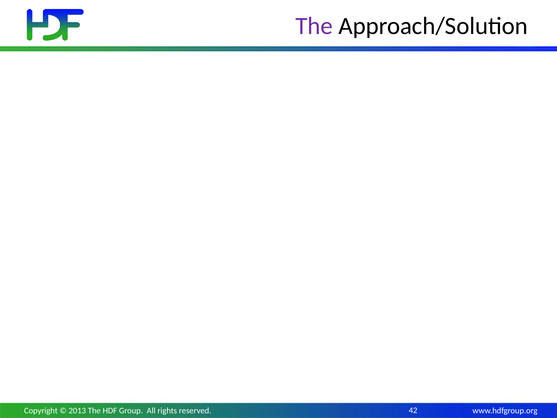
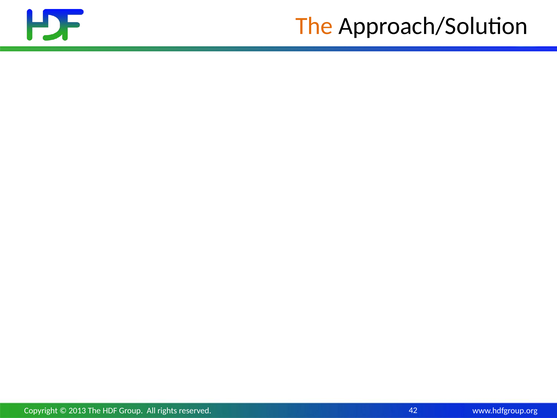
The at (314, 26) colour: purple -> orange
